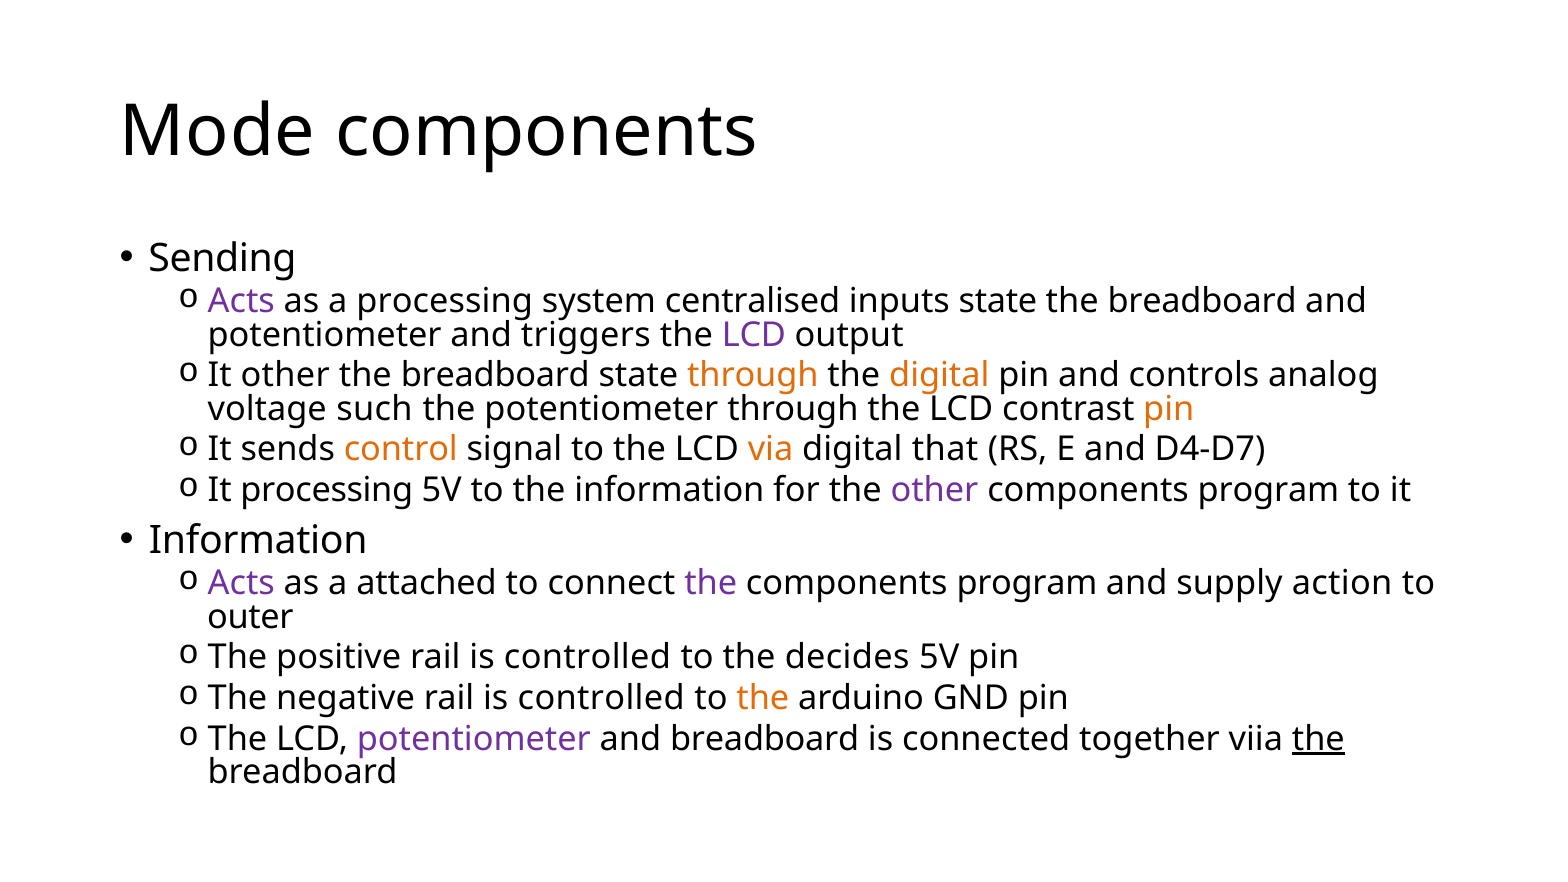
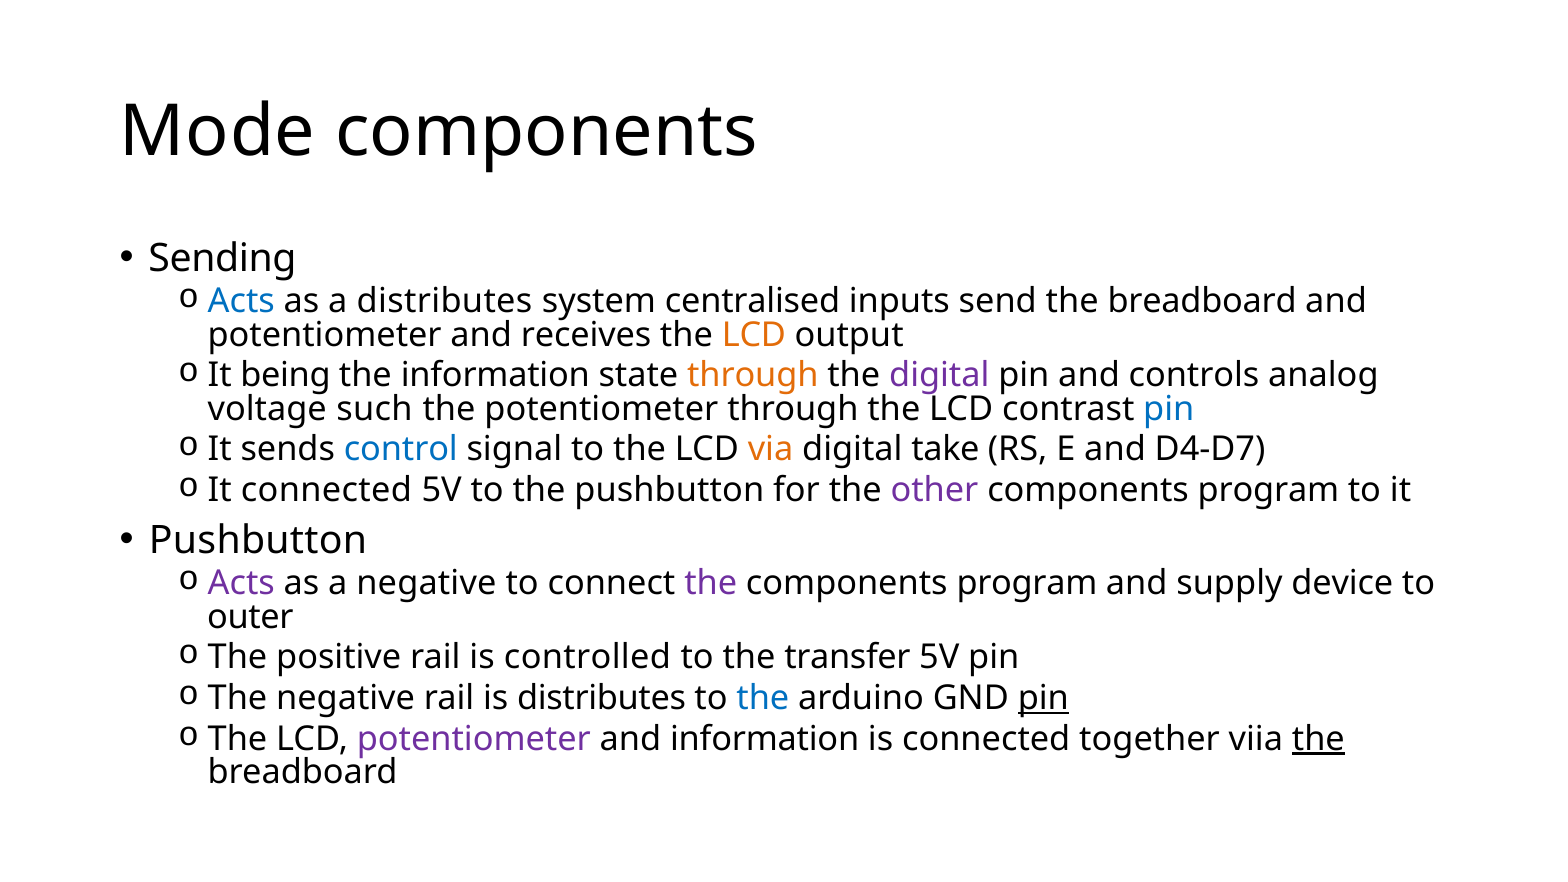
Acts at (241, 301) colour: purple -> blue
a processing: processing -> distributes
inputs state: state -> send
triggers: triggers -> receives
LCD at (754, 335) colour: purple -> orange
It other: other -> being
breadboard at (495, 375): breadboard -> information
digital at (939, 375) colour: orange -> purple
pin at (1169, 409) colour: orange -> blue
control colour: orange -> blue
that: that -> take
It processing: processing -> connected
the information: information -> pushbutton
Information at (258, 540): Information -> Pushbutton
a attached: attached -> negative
action: action -> device
decides: decides -> transfer
negative rail is controlled: controlled -> distributes
the at (763, 698) colour: orange -> blue
pin at (1043, 698) underline: none -> present
and breadboard: breadboard -> information
